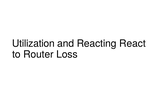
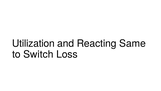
React: React -> Same
Router: Router -> Switch
